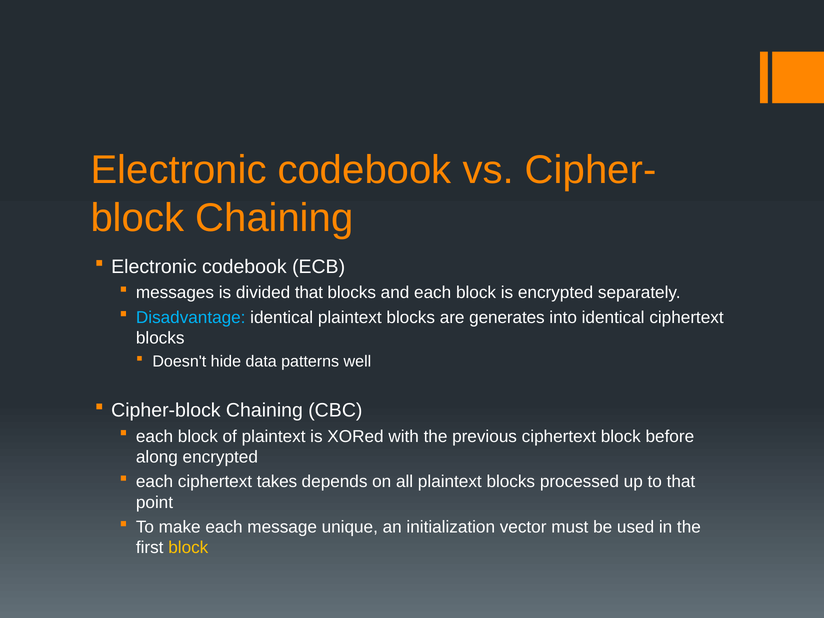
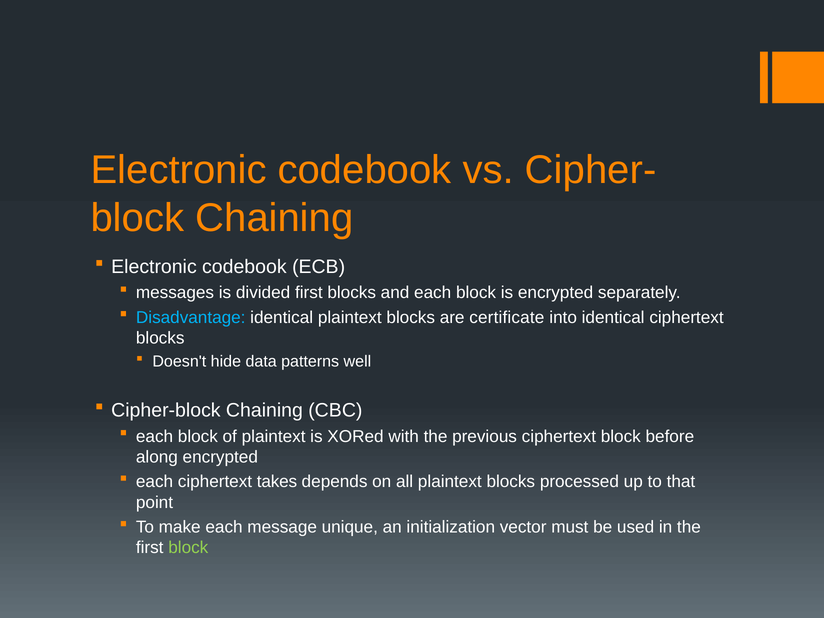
divided that: that -> first
generates: generates -> certificate
block at (188, 548) colour: yellow -> light green
